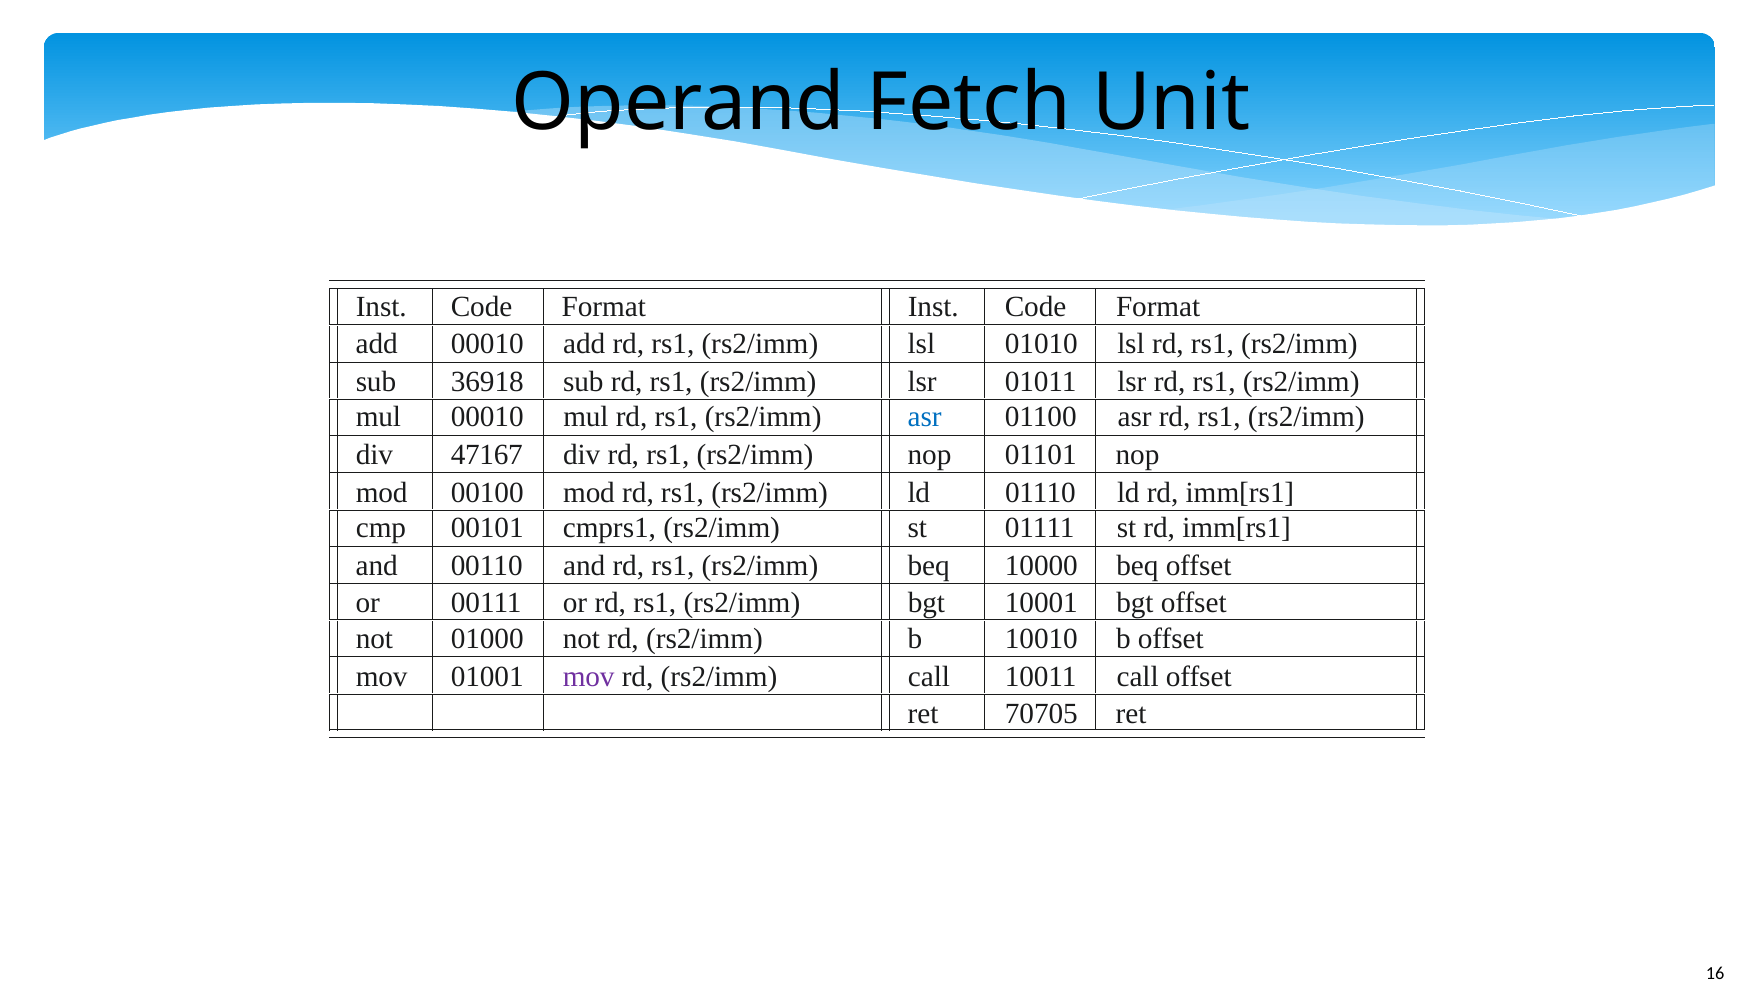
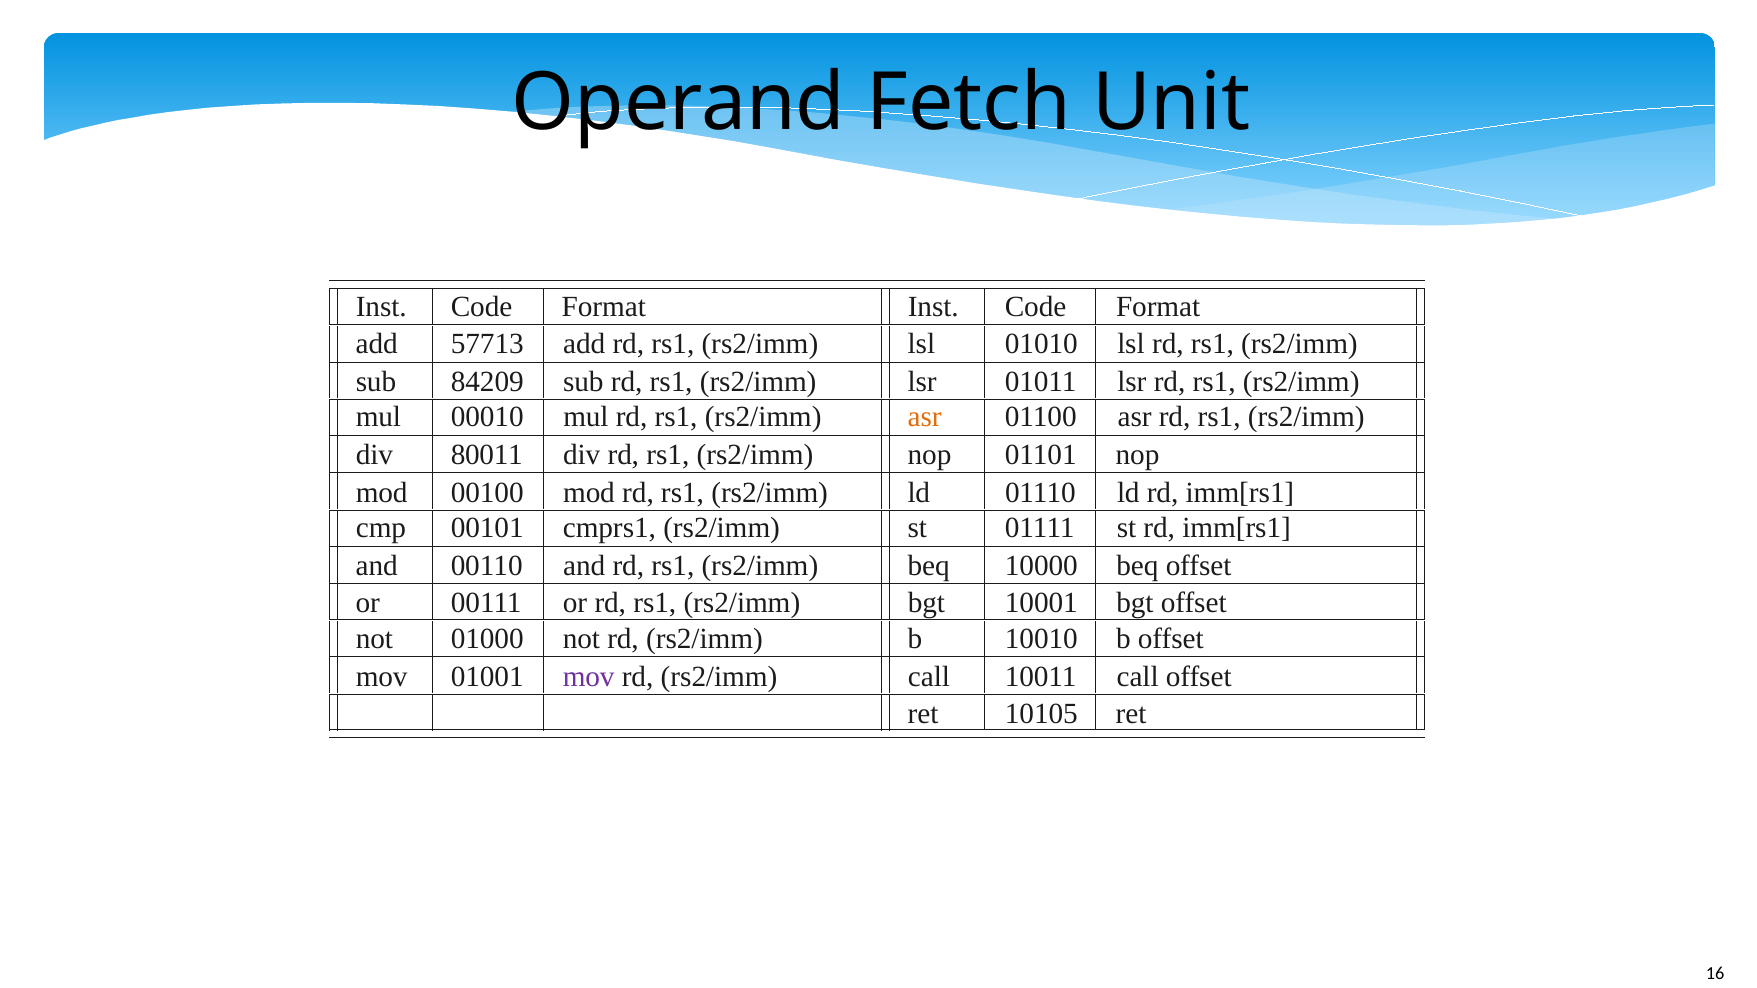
add 00010: 00010 -> 57713
36918: 36918 -> 84209
asr at (925, 417) colour: blue -> orange
47167: 47167 -> 80011
70705: 70705 -> 10105
